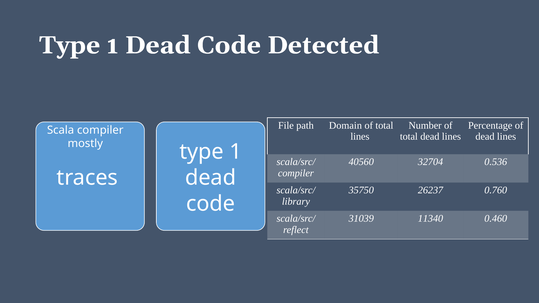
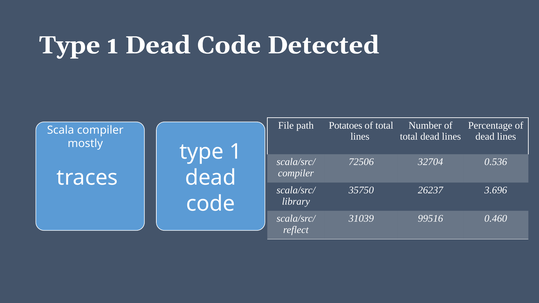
Domain: Domain -> Potatoes
40560: 40560 -> 72506
0.760: 0.760 -> 3.696
11340: 11340 -> 99516
